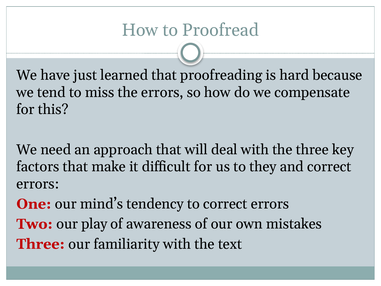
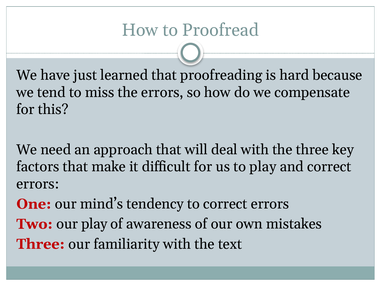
to they: they -> play
